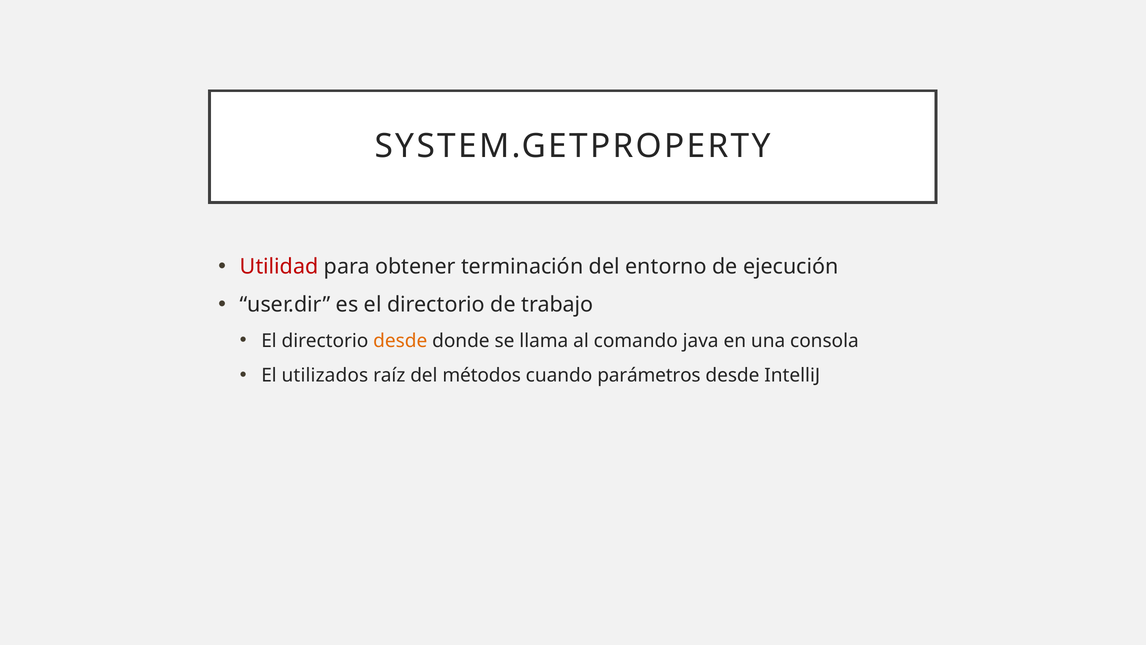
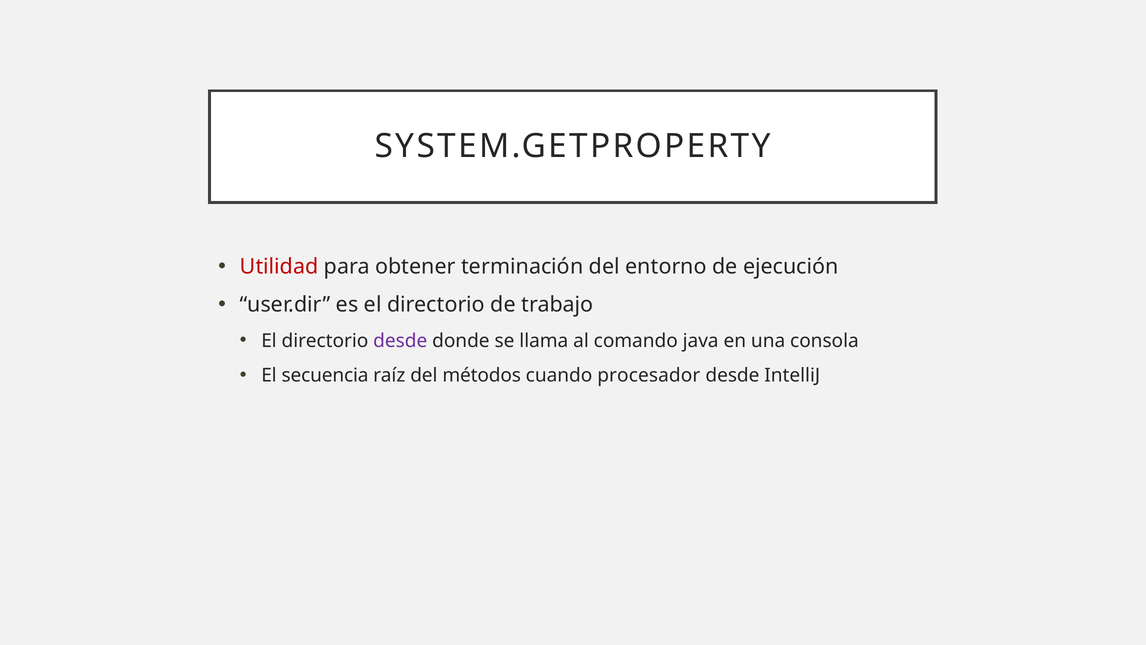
desde at (400, 341) colour: orange -> purple
utilizados: utilizados -> secuencia
parámetros: parámetros -> procesador
